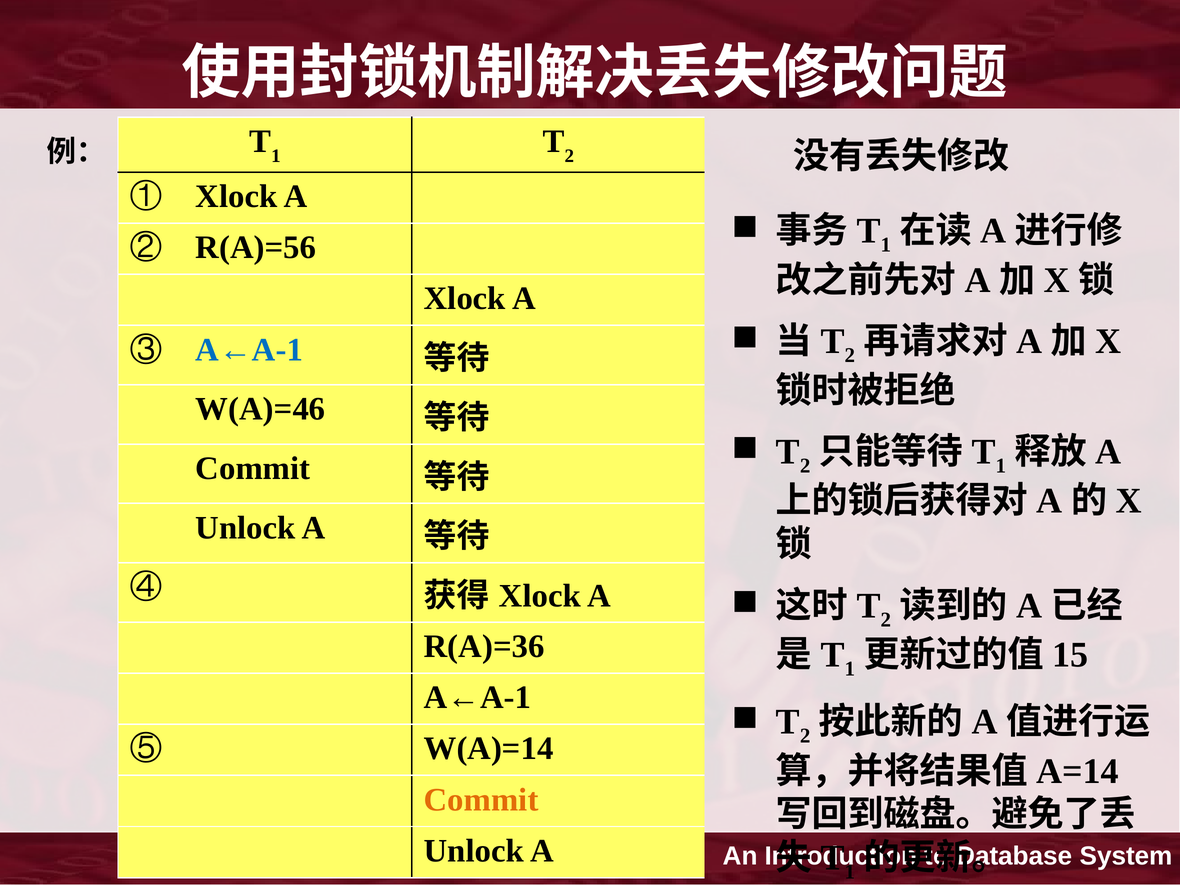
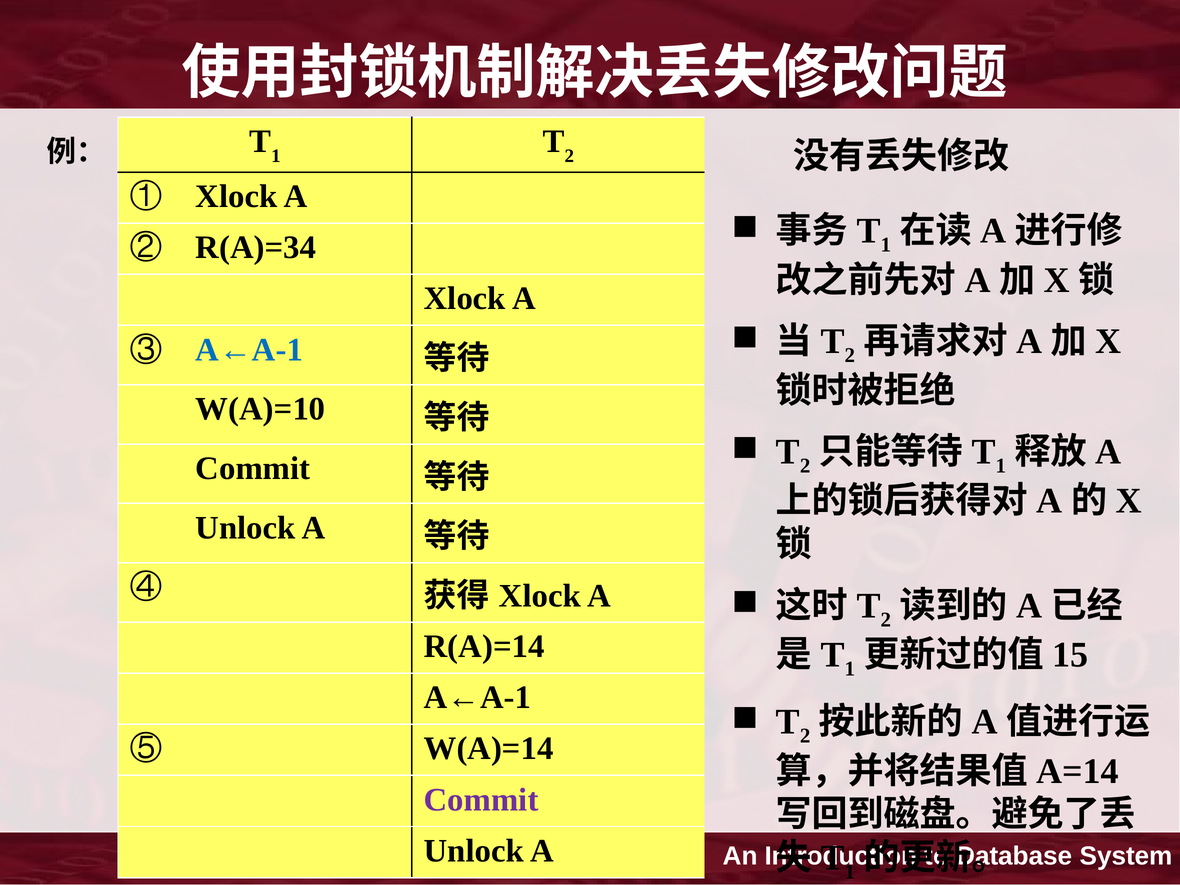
R(A)=56: R(A)=56 -> R(A)=34
W(A)=46: W(A)=46 -> W(A)=10
R(A)=36: R(A)=36 -> R(A)=14
Commit at (481, 800) colour: orange -> purple
